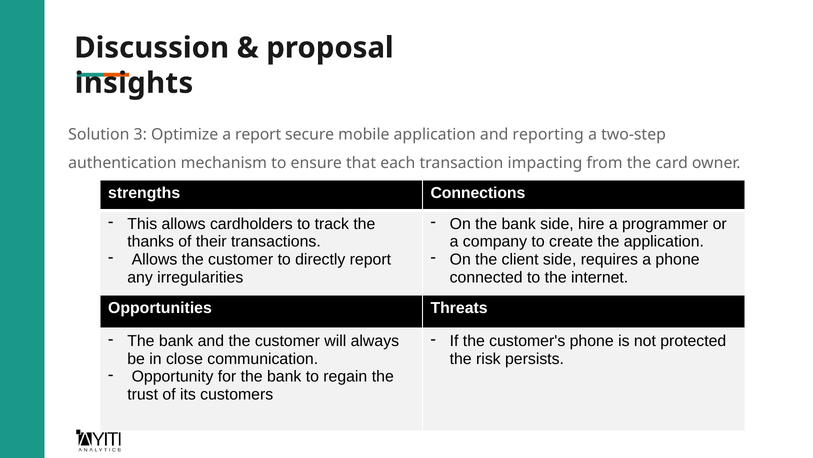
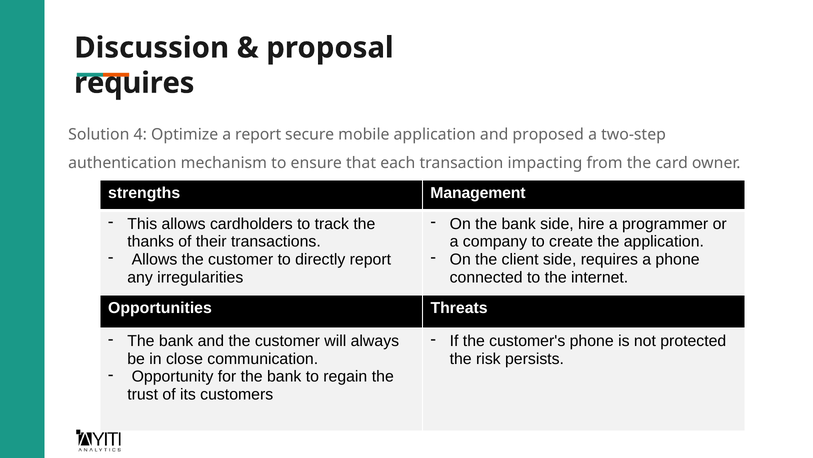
insights at (134, 83): insights -> requires
3: 3 -> 4
reporting: reporting -> proposed
Connections: Connections -> Management
